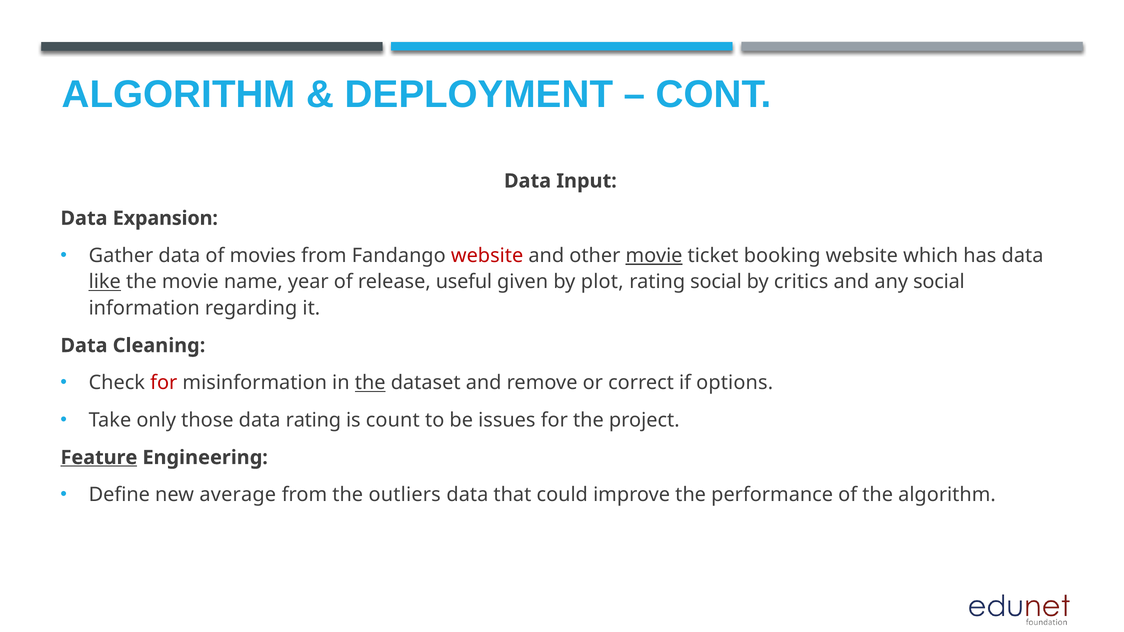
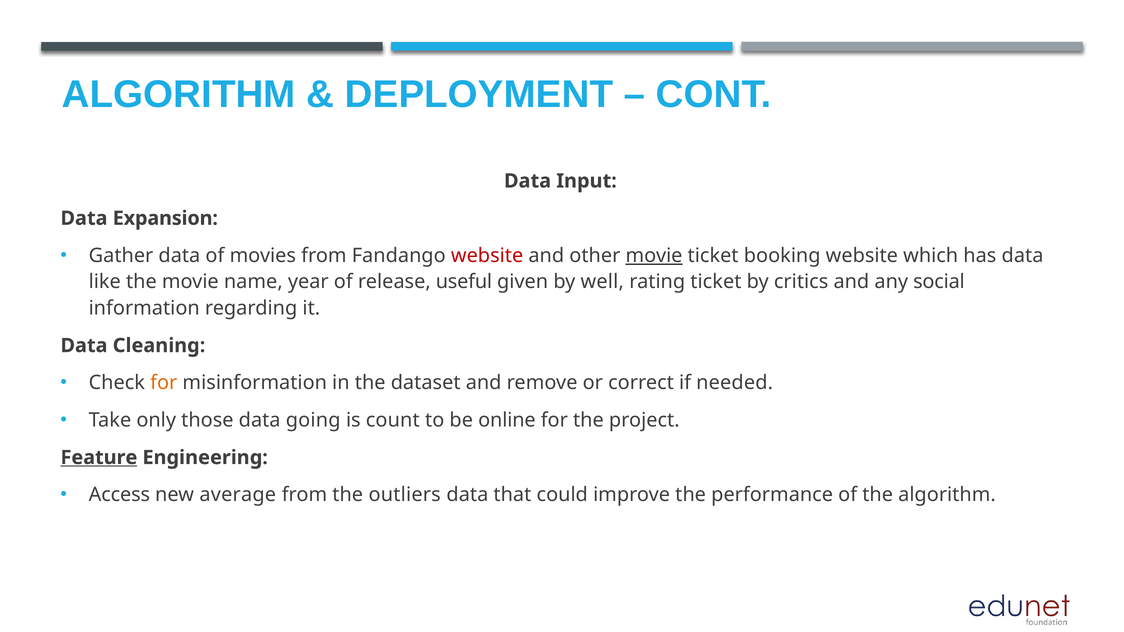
like underline: present -> none
plot: plot -> well
rating social: social -> ticket
for at (164, 383) colour: red -> orange
the at (370, 383) underline: present -> none
options: options -> needed
data rating: rating -> going
issues: issues -> online
Define: Define -> Access
